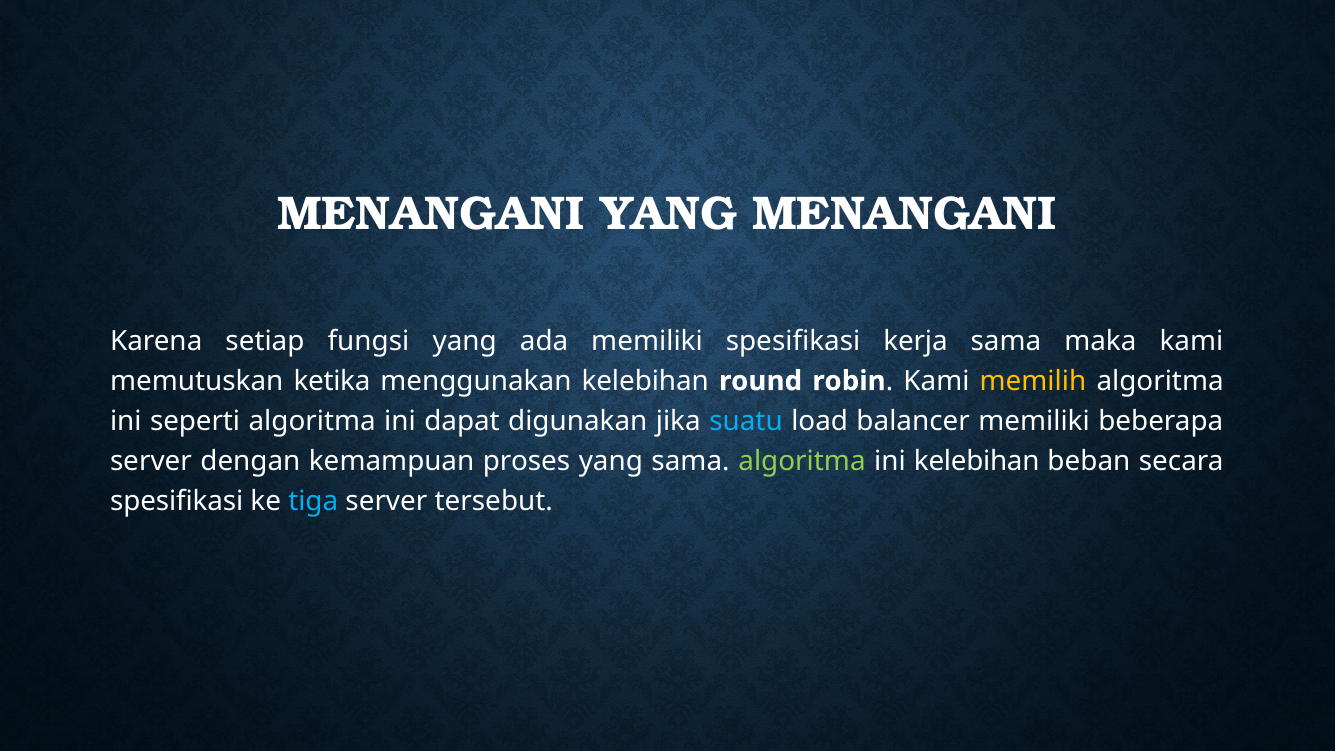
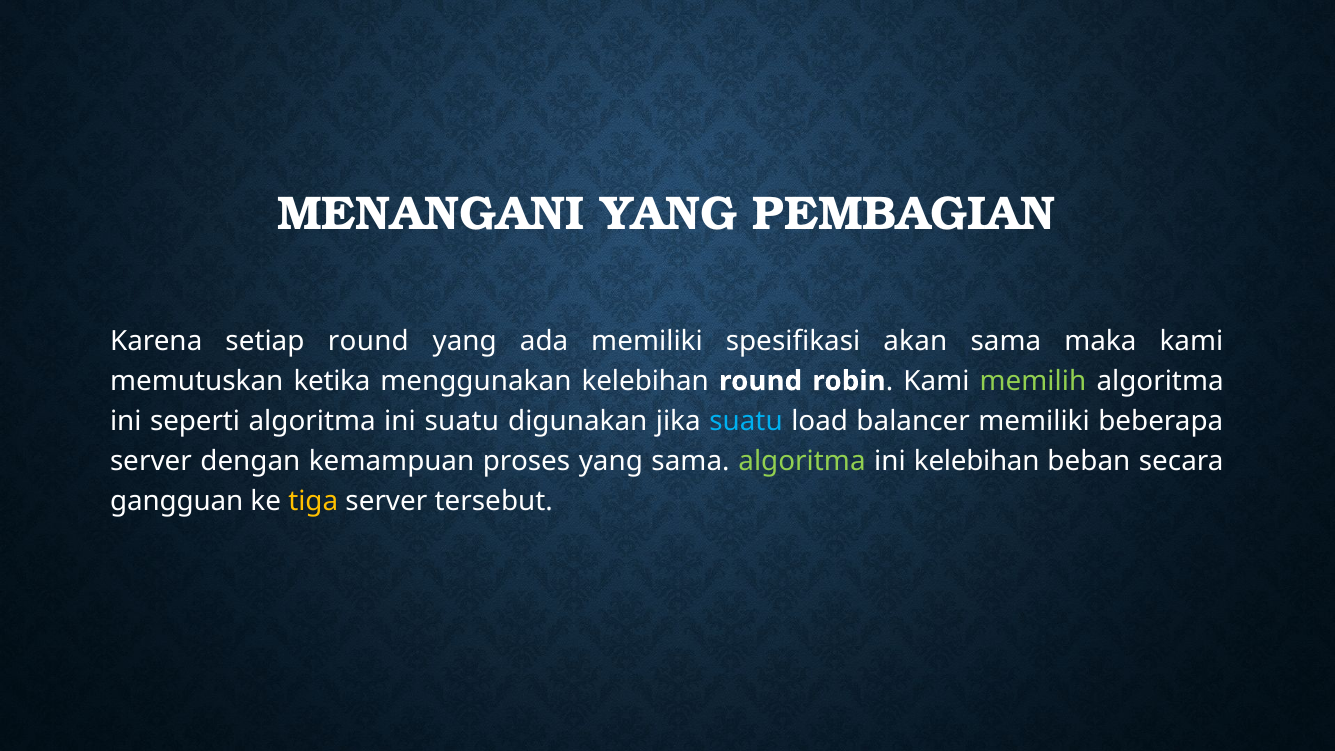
YANG MENANGANI: MENANGANI -> PEMBAGIAN
setiap fungsi: fungsi -> round
kerja: kerja -> akan
memilih colour: yellow -> light green
ini dapat: dapat -> suatu
spesifikasi at (177, 501): spesifikasi -> gangguan
tiga colour: light blue -> yellow
